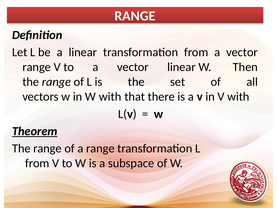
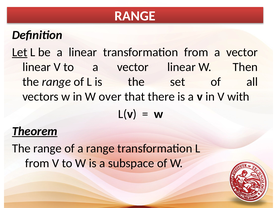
Let underline: none -> present
range at (37, 67): range -> linear
W with: with -> over
